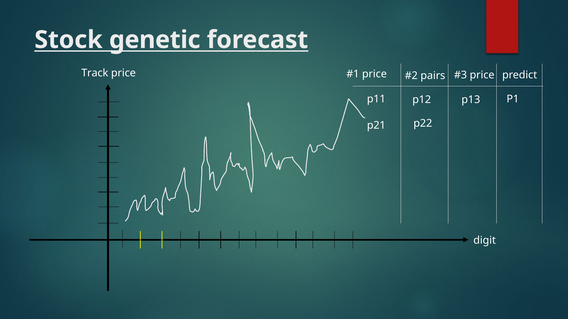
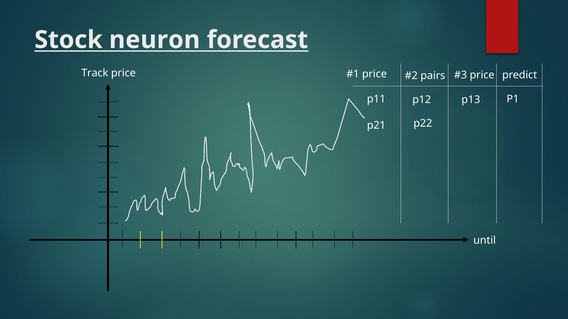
genetic: genetic -> neuron
digit: digit -> until
